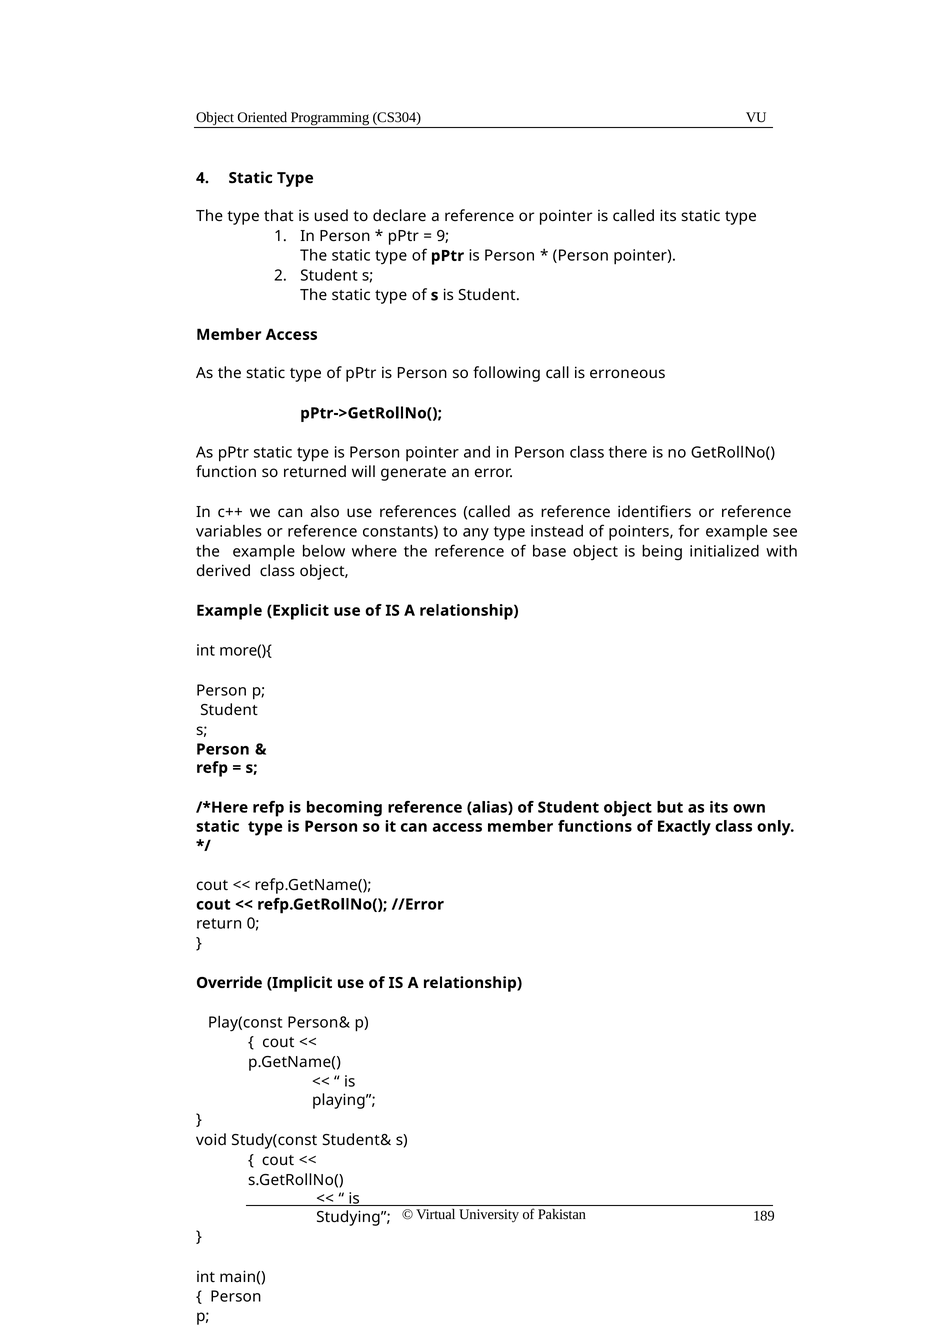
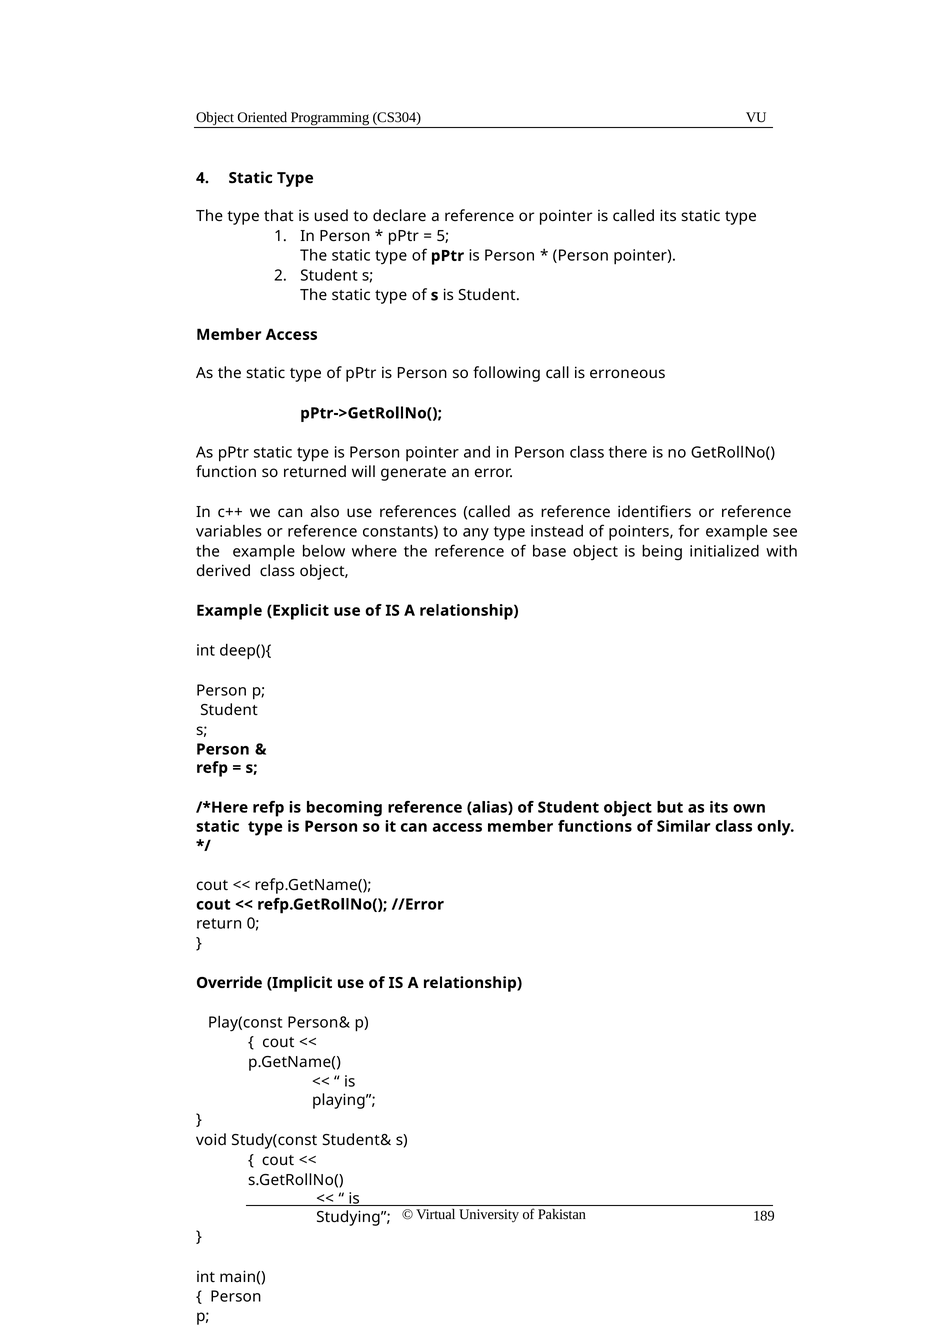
9: 9 -> 5
more(){: more(){ -> deep(){
Exactly: Exactly -> Similar
